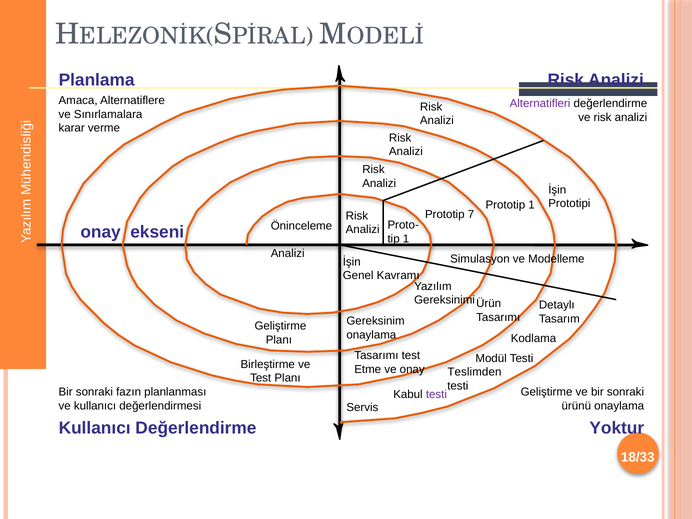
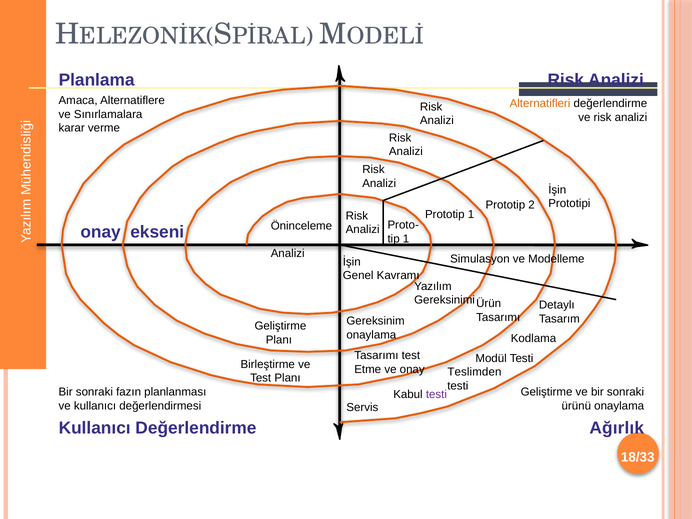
Alternatifleri colour: purple -> orange
Prototip 1: 1 -> 2
Prototip 7: 7 -> 1
Yoktur: Yoktur -> Ağırlık
